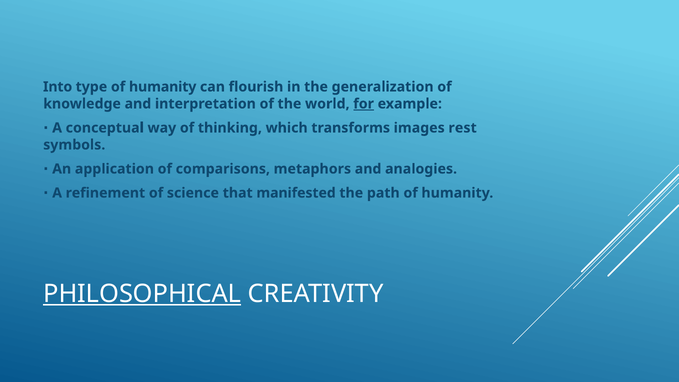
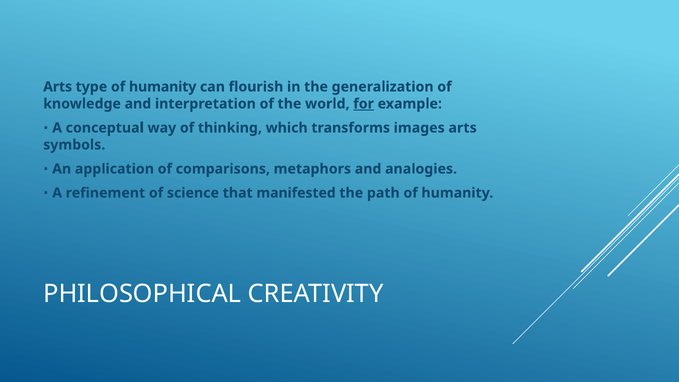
Into at (58, 87): Into -> Arts
images rest: rest -> arts
PHILOSOPHICAL underline: present -> none
